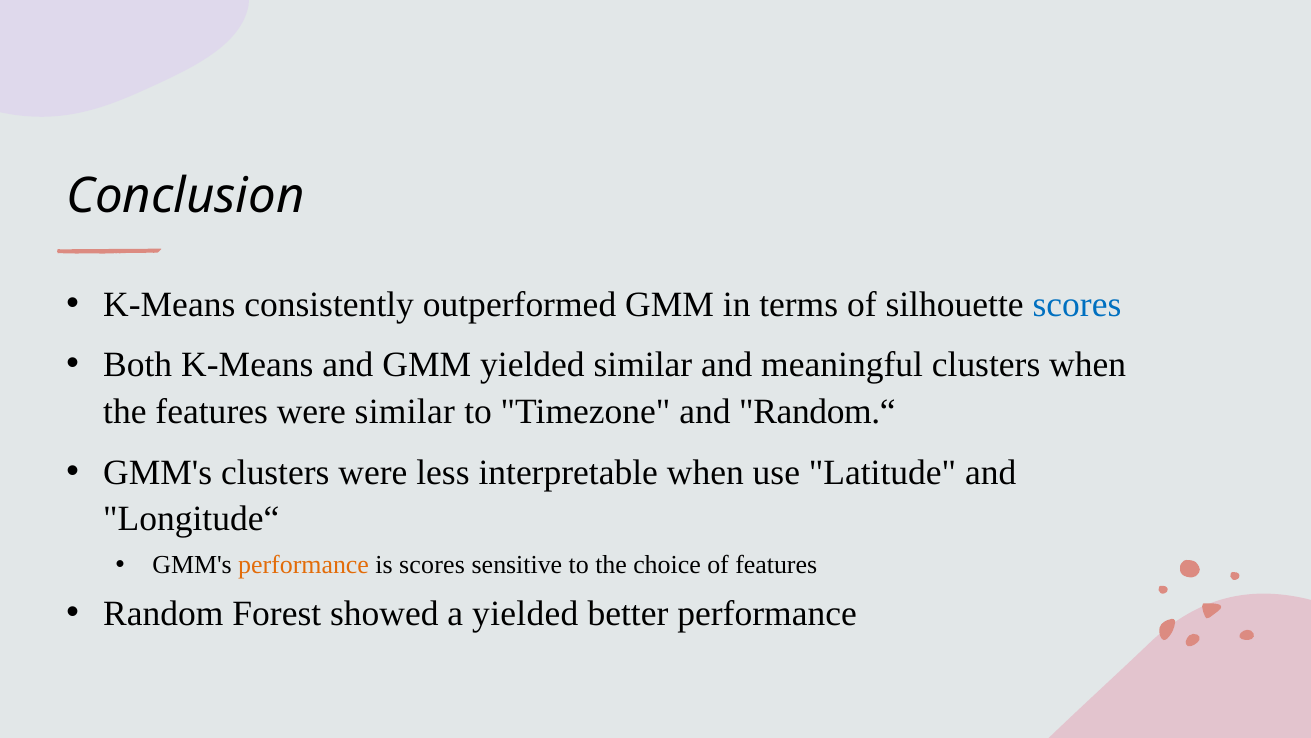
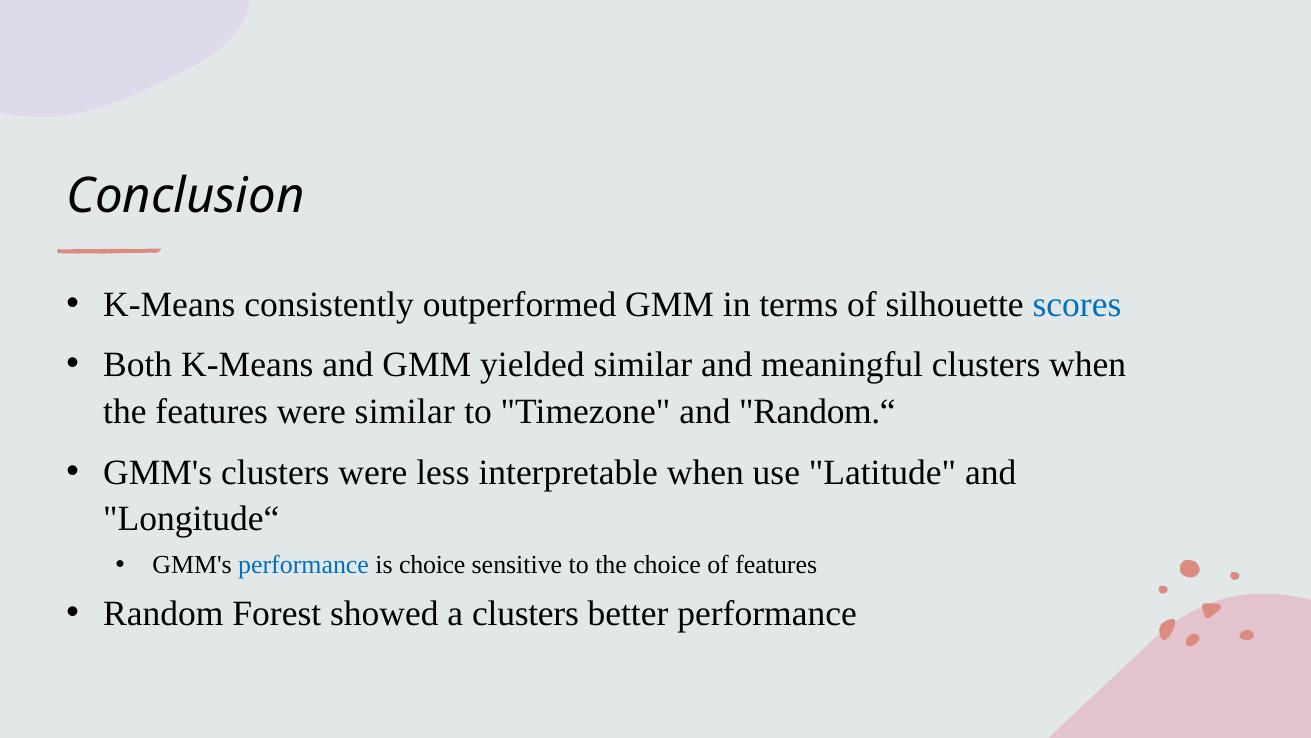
performance at (304, 565) colour: orange -> blue
is scores: scores -> choice
a yielded: yielded -> clusters
